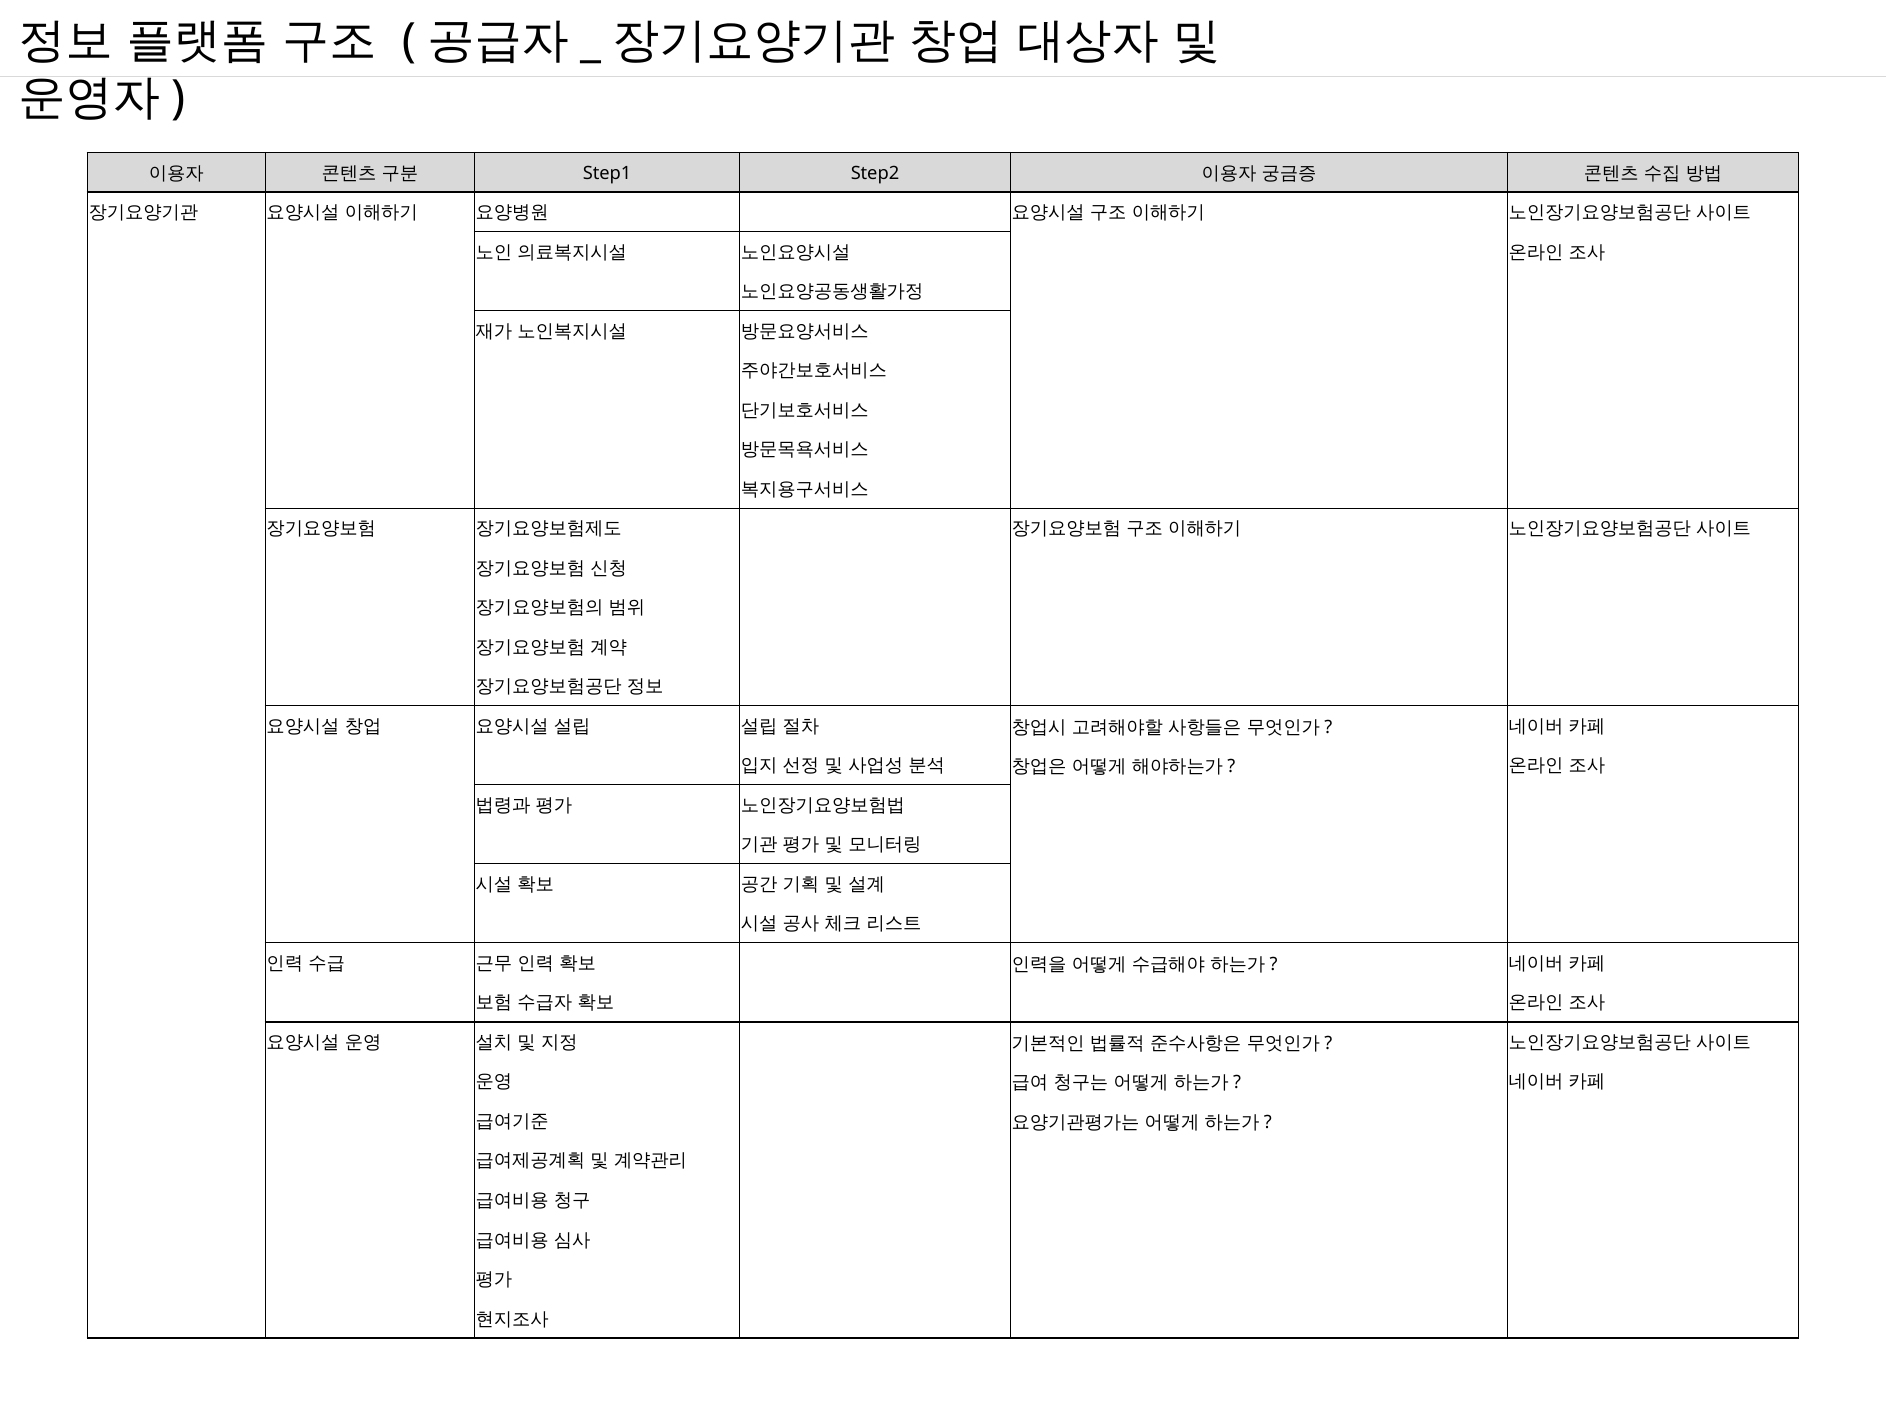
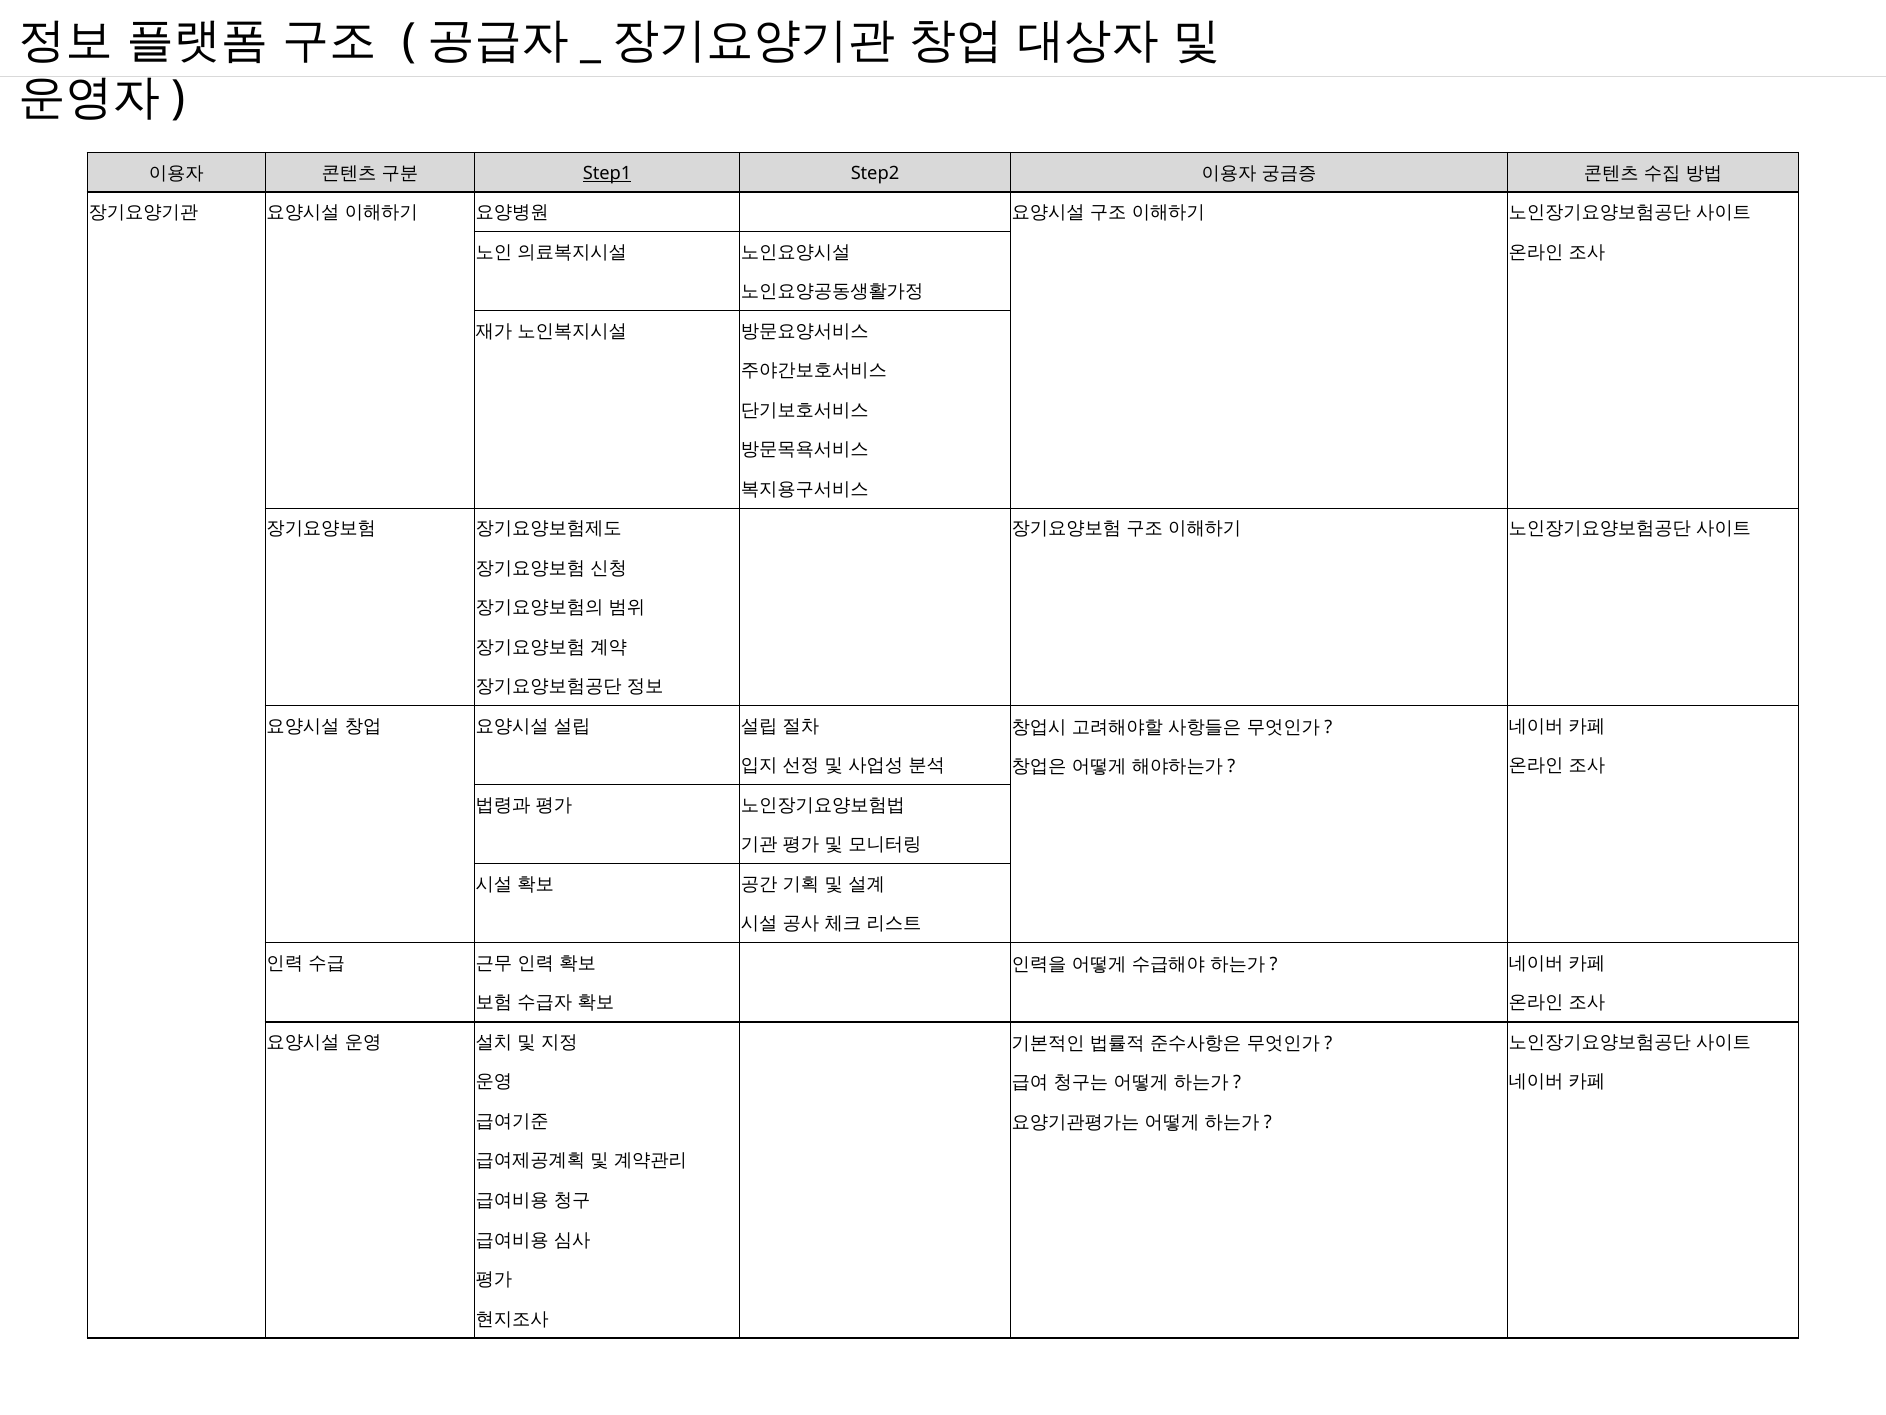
Step1 underline: none -> present
